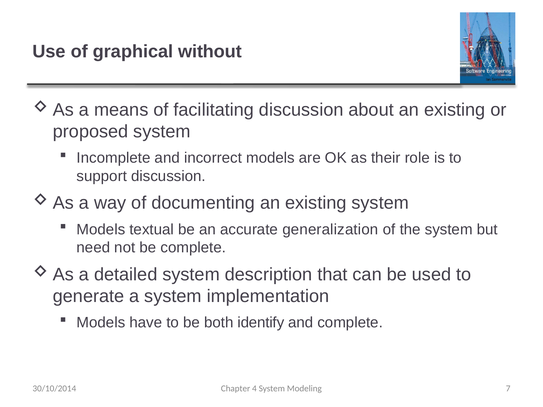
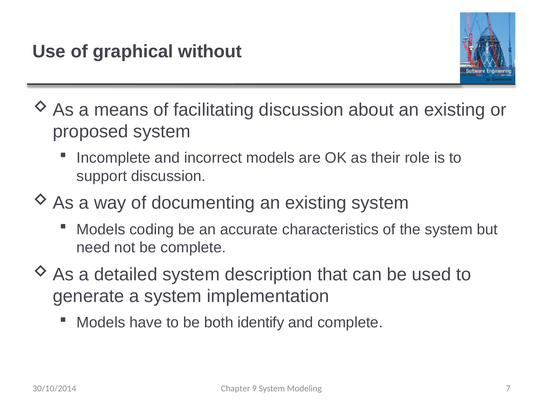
textual: textual -> coding
generalization: generalization -> characteristics
4: 4 -> 9
